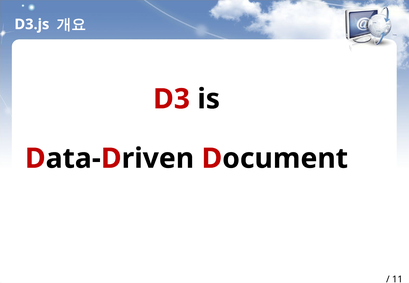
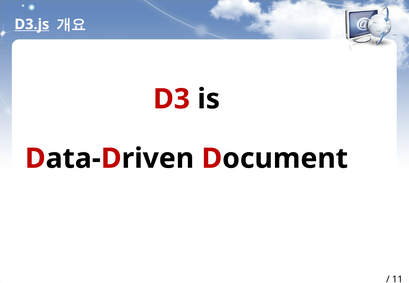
D3.js underline: none -> present
